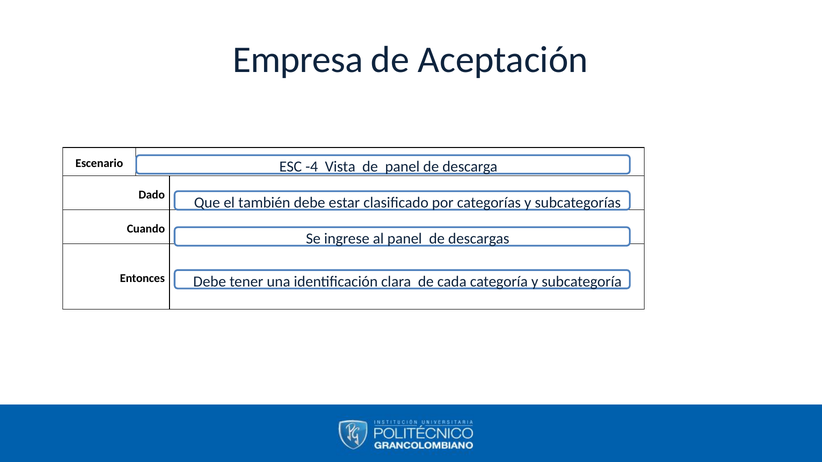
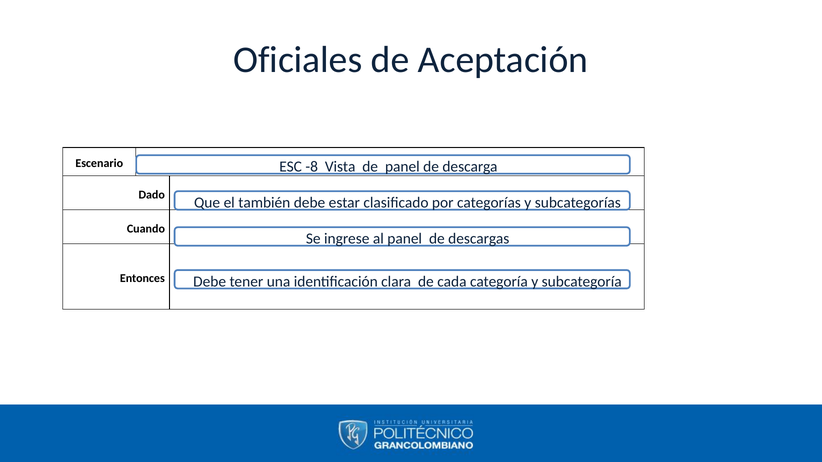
Empresa: Empresa -> Oficiales
-4: -4 -> -8
